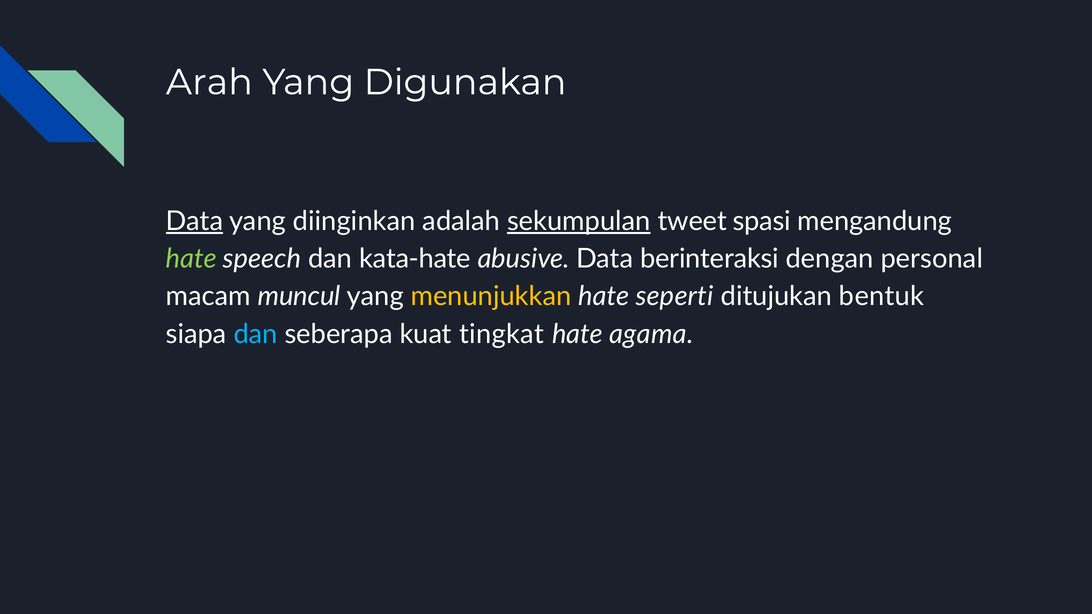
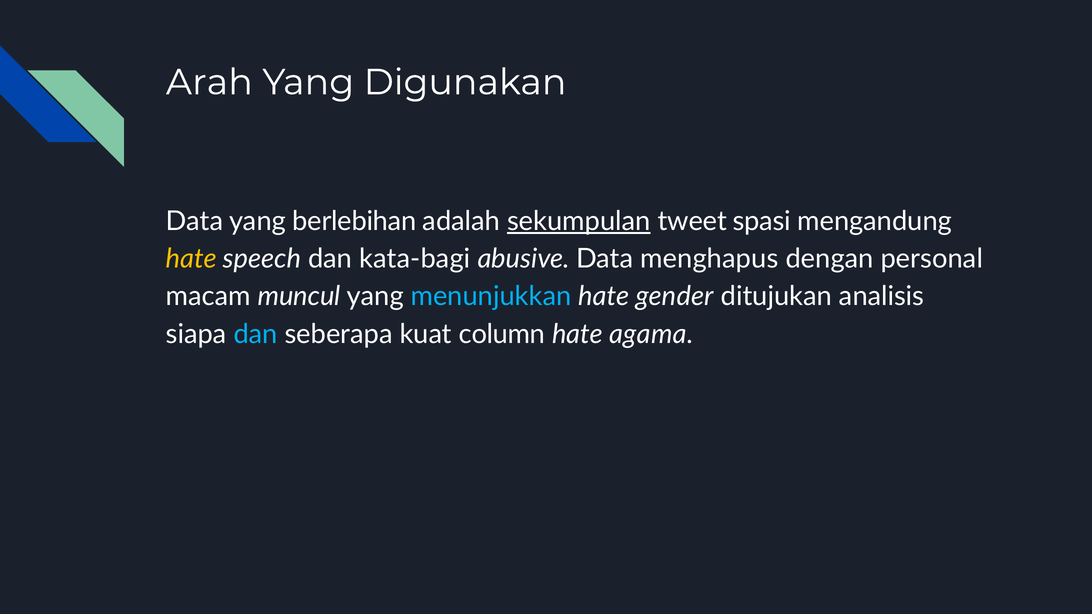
Data at (194, 221) underline: present -> none
diinginkan: diinginkan -> berlebihan
hate at (191, 259) colour: light green -> yellow
kata-hate: kata-hate -> kata-bagi
berinteraksi: berinteraksi -> menghapus
menunjukkan colour: yellow -> light blue
seperti: seperti -> gender
bentuk: bentuk -> analisis
tingkat: tingkat -> column
